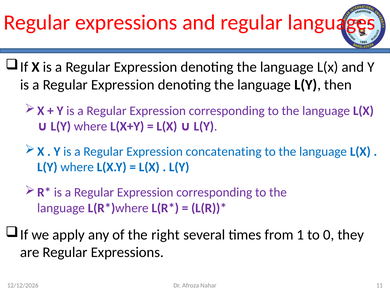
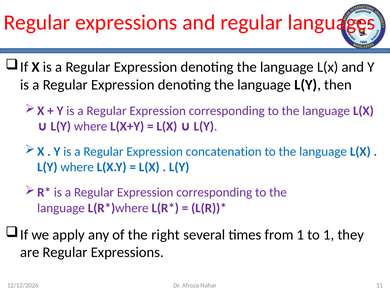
concatenating: concatenating -> concatenation
to 0: 0 -> 1
